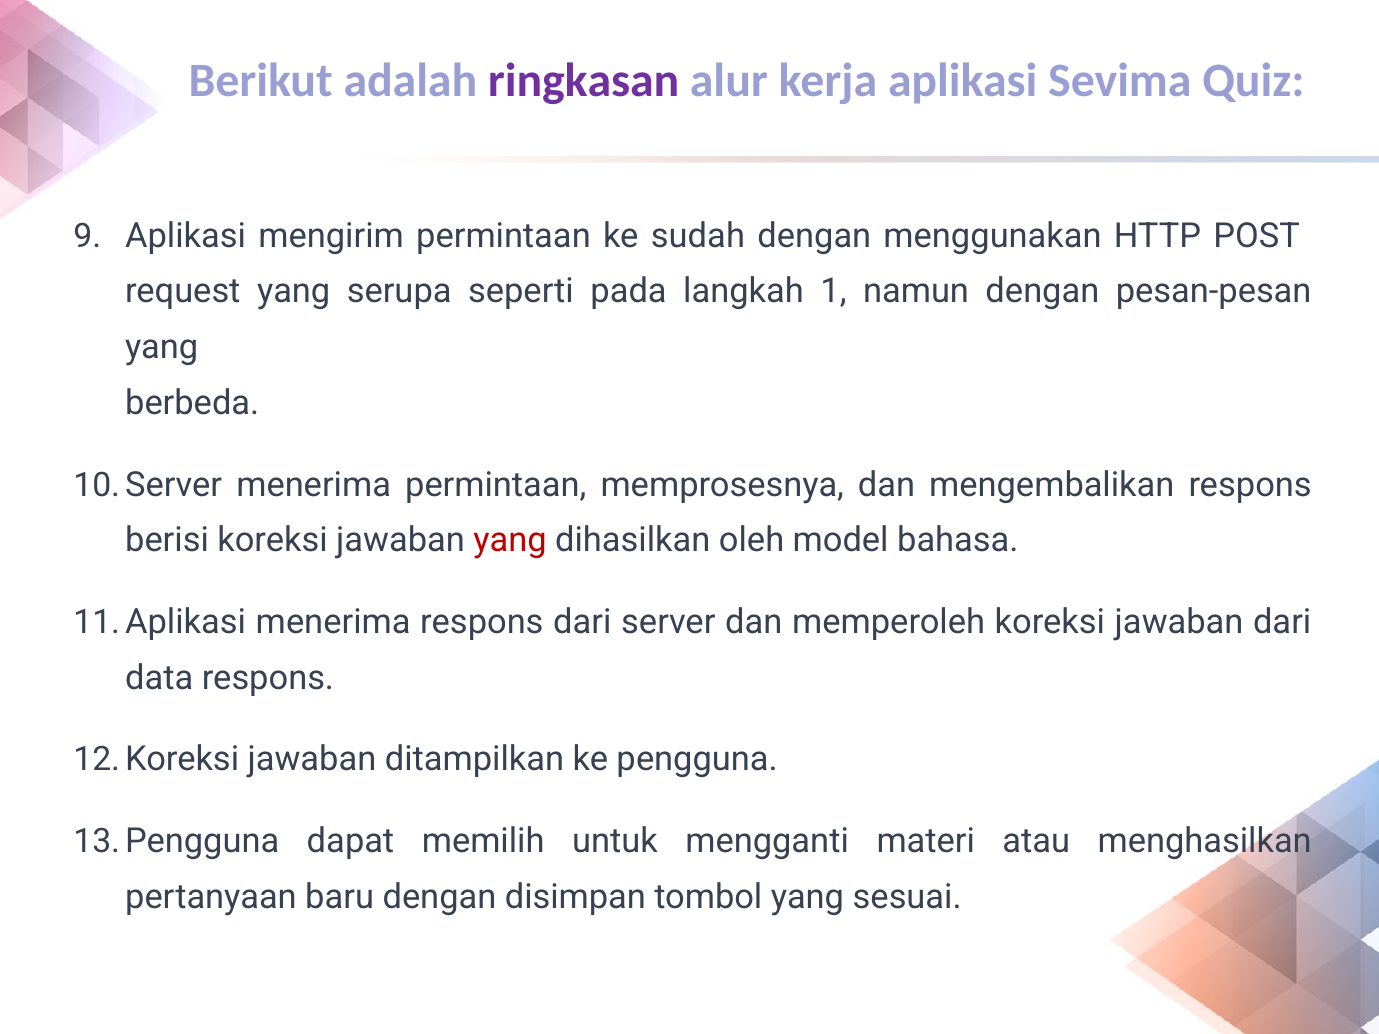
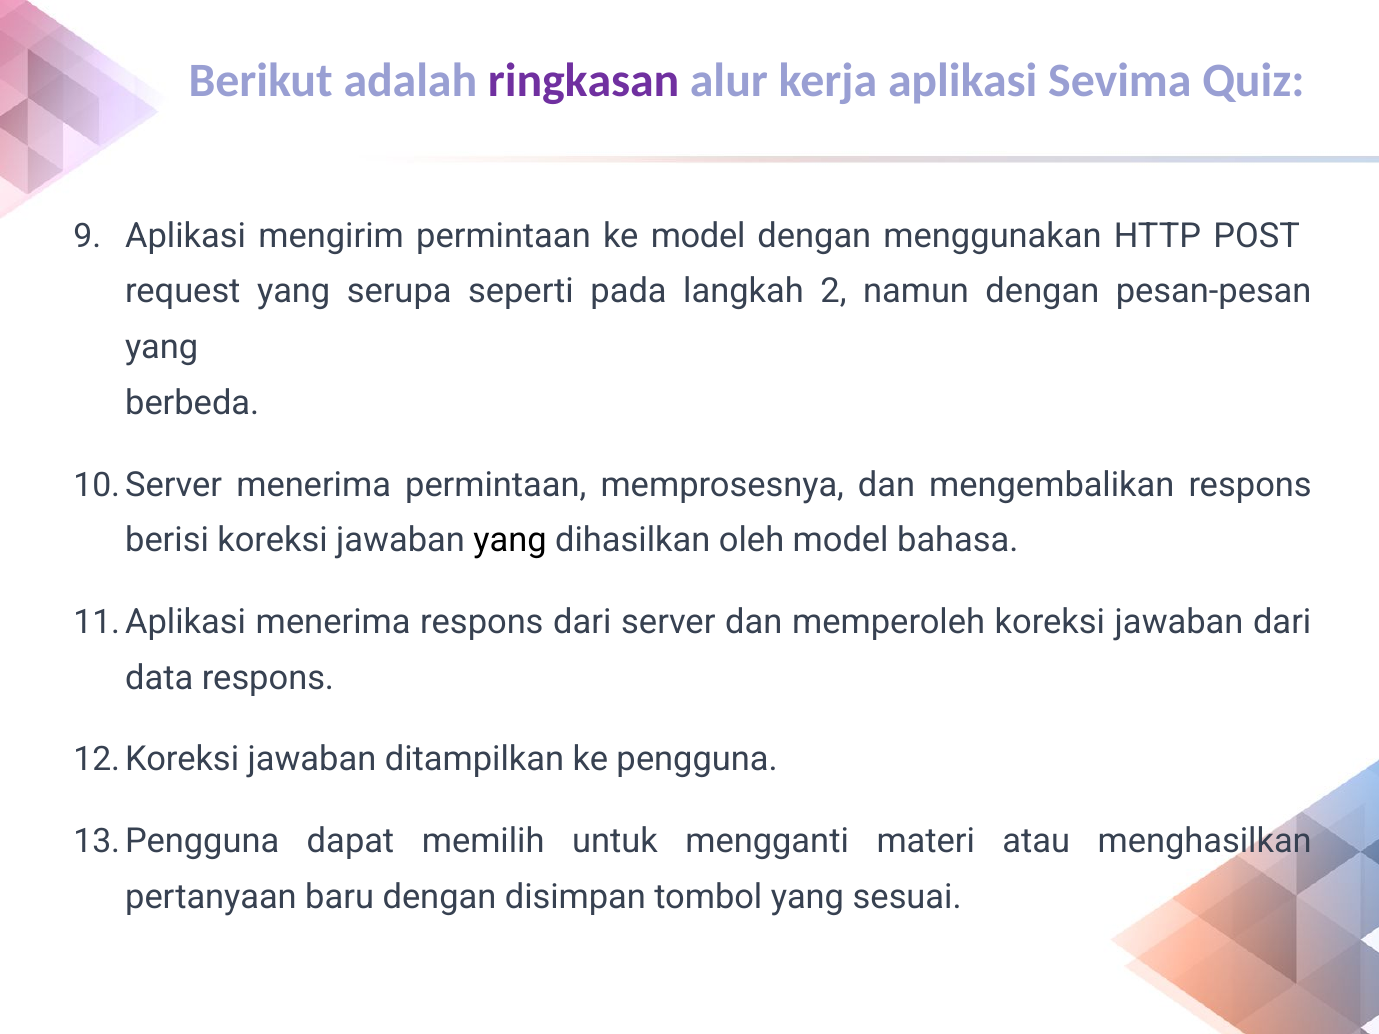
ke sudah: sudah -> model
1: 1 -> 2
yang at (510, 541) colour: red -> black
